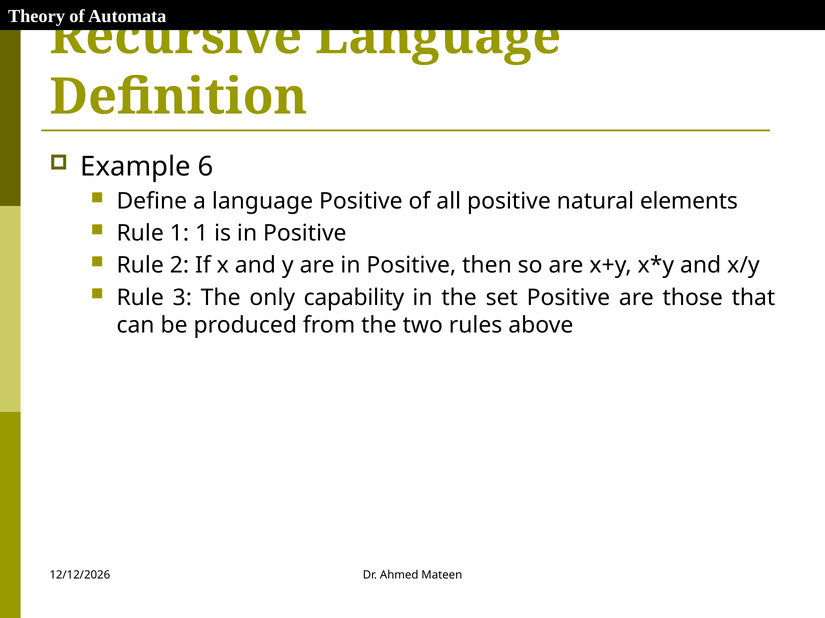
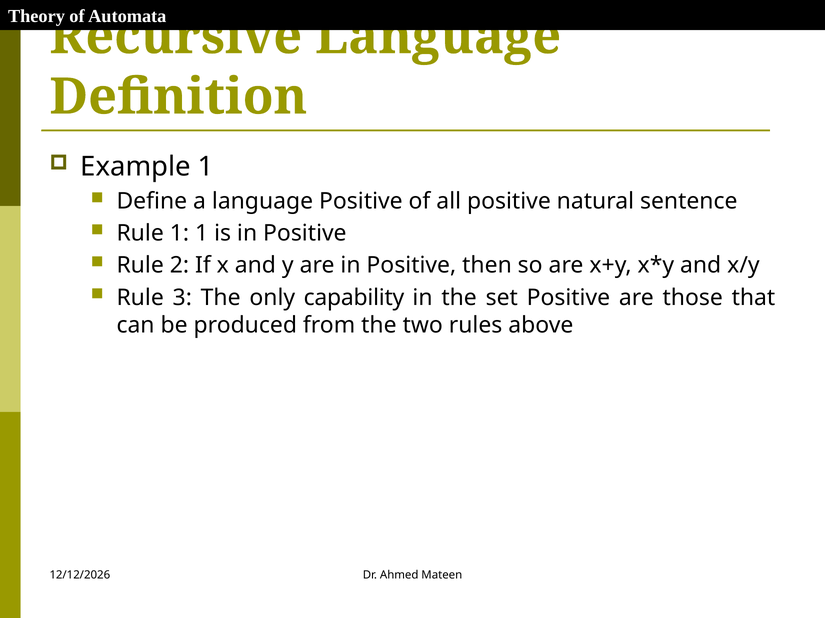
Example 6: 6 -> 1
elements: elements -> sentence
